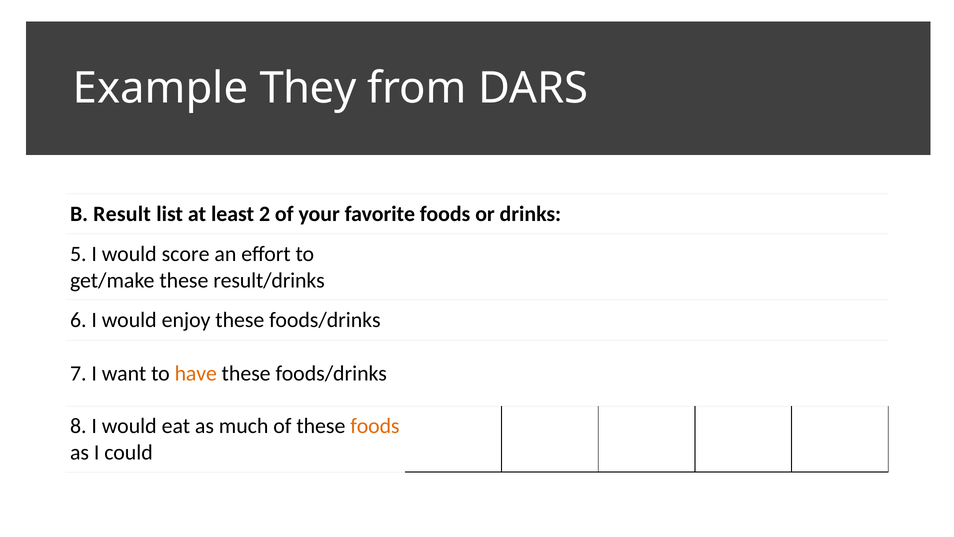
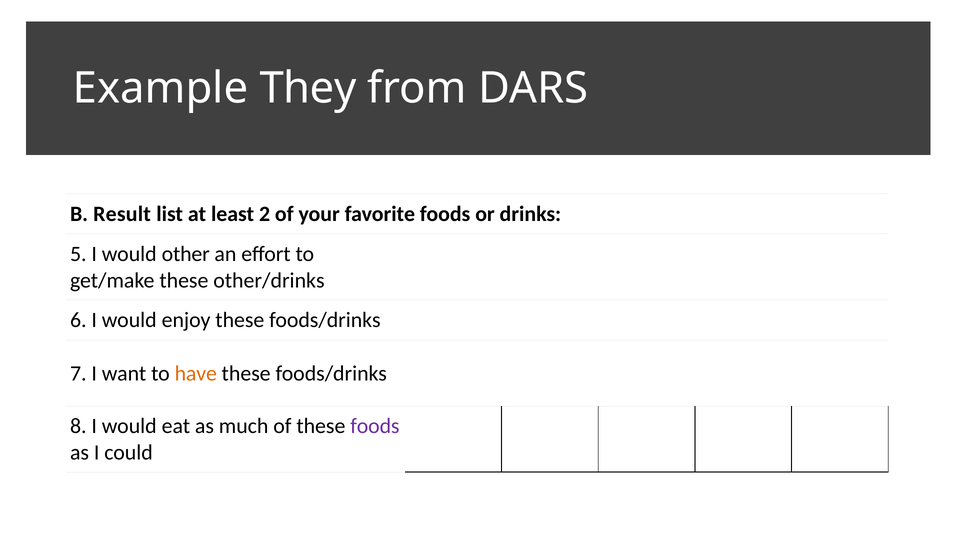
score: score -> other
result/drinks: result/drinks -> other/drinks
foods at (375, 426) colour: orange -> purple
